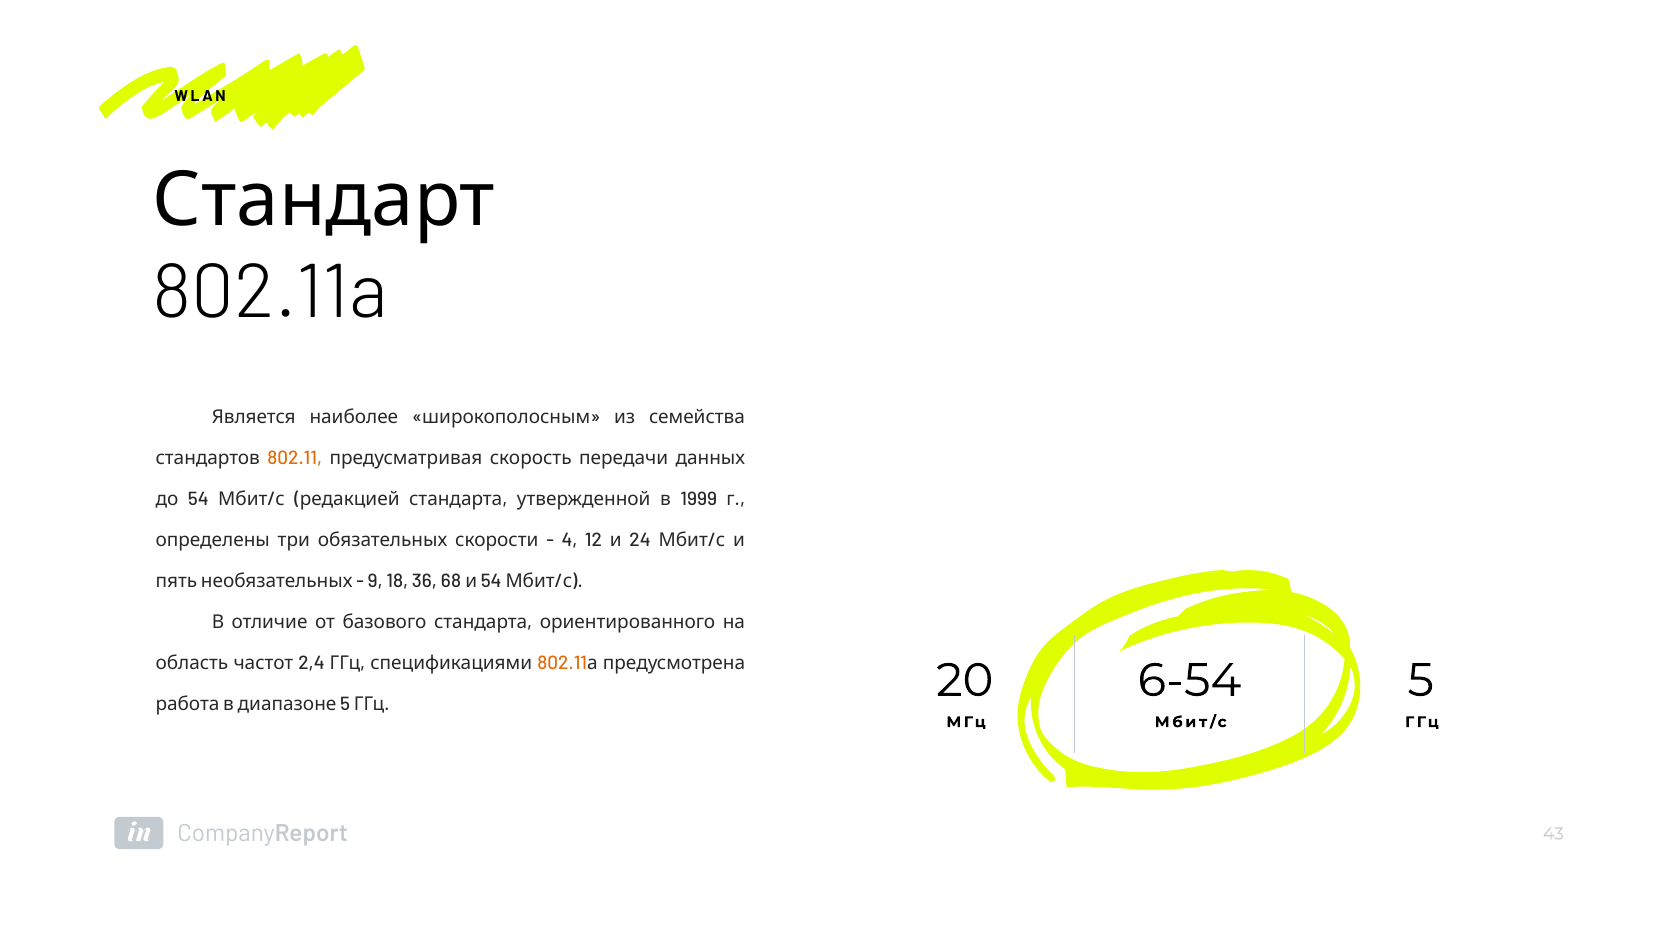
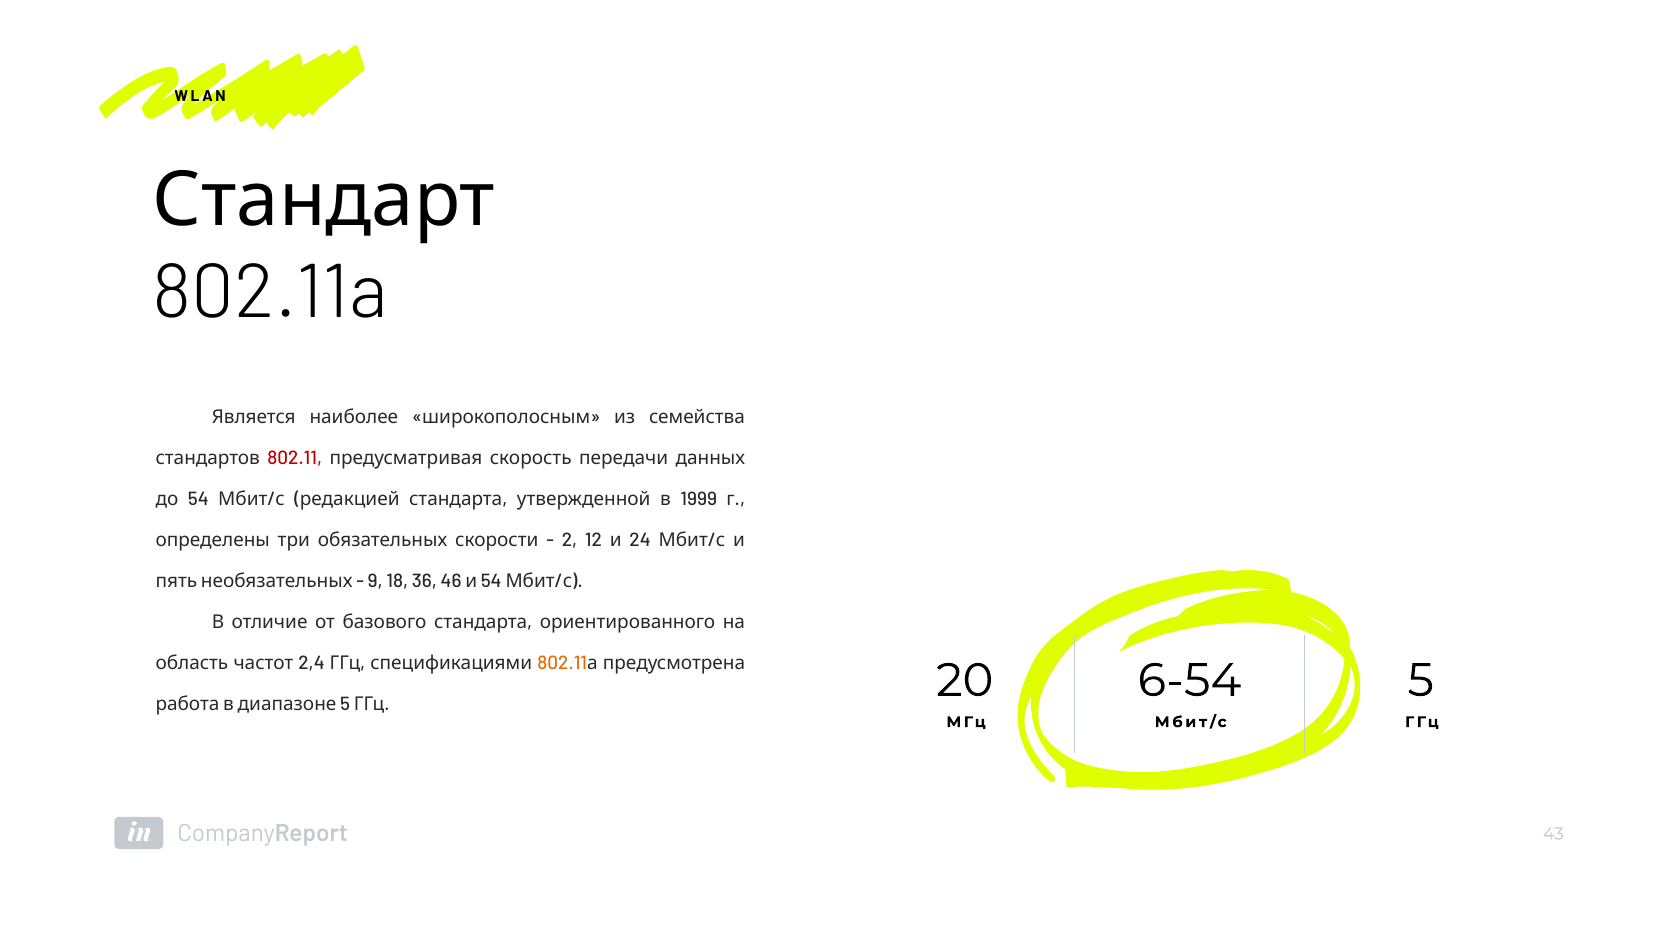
802.11 at (295, 458) colour: orange -> red
4: 4 -> 2
68: 68 -> 46
